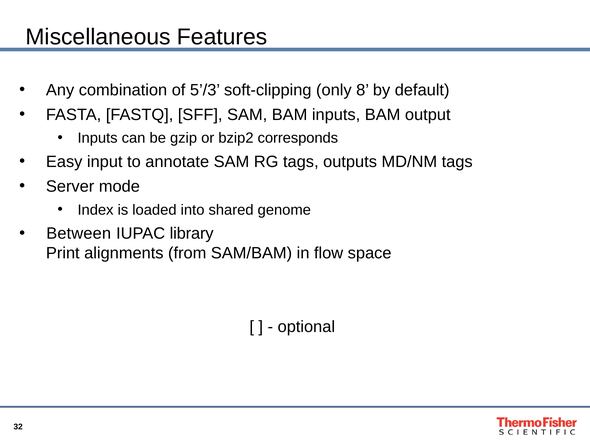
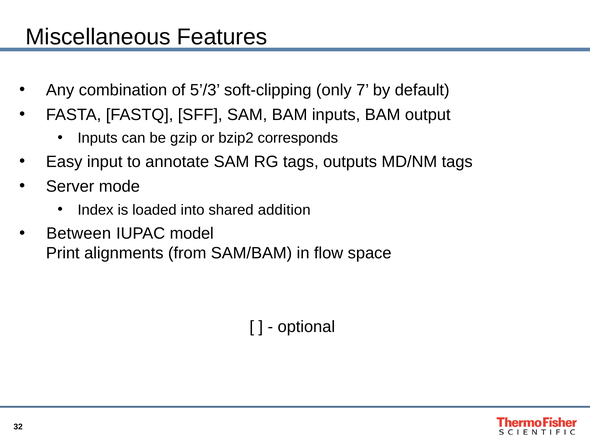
8: 8 -> 7
genome: genome -> addition
library: library -> model
